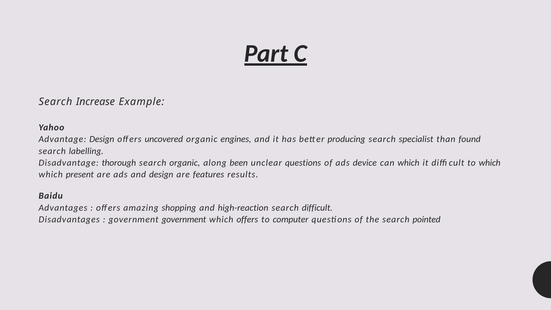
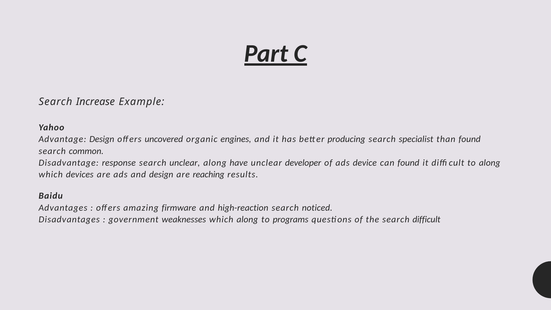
labelling: labelling -> common
thorough: thorough -> response
search organic: organic -> unclear
been: been -> have
unclear questions: questions -> developer
can which: which -> found
to which: which -> along
present: present -> devices
features: features -> reaching
shopping: shopping -> firmware
search difficult: difficult -> noticed
government government: government -> weaknesses
which offers: offers -> along
computer: computer -> programs
search pointed: pointed -> difficult
